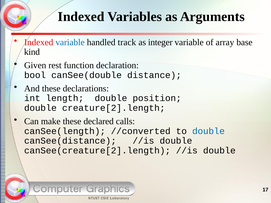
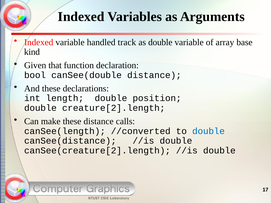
variable at (70, 42) colour: blue -> black
as integer: integer -> double
rest: rest -> that
these declared: declared -> distance
